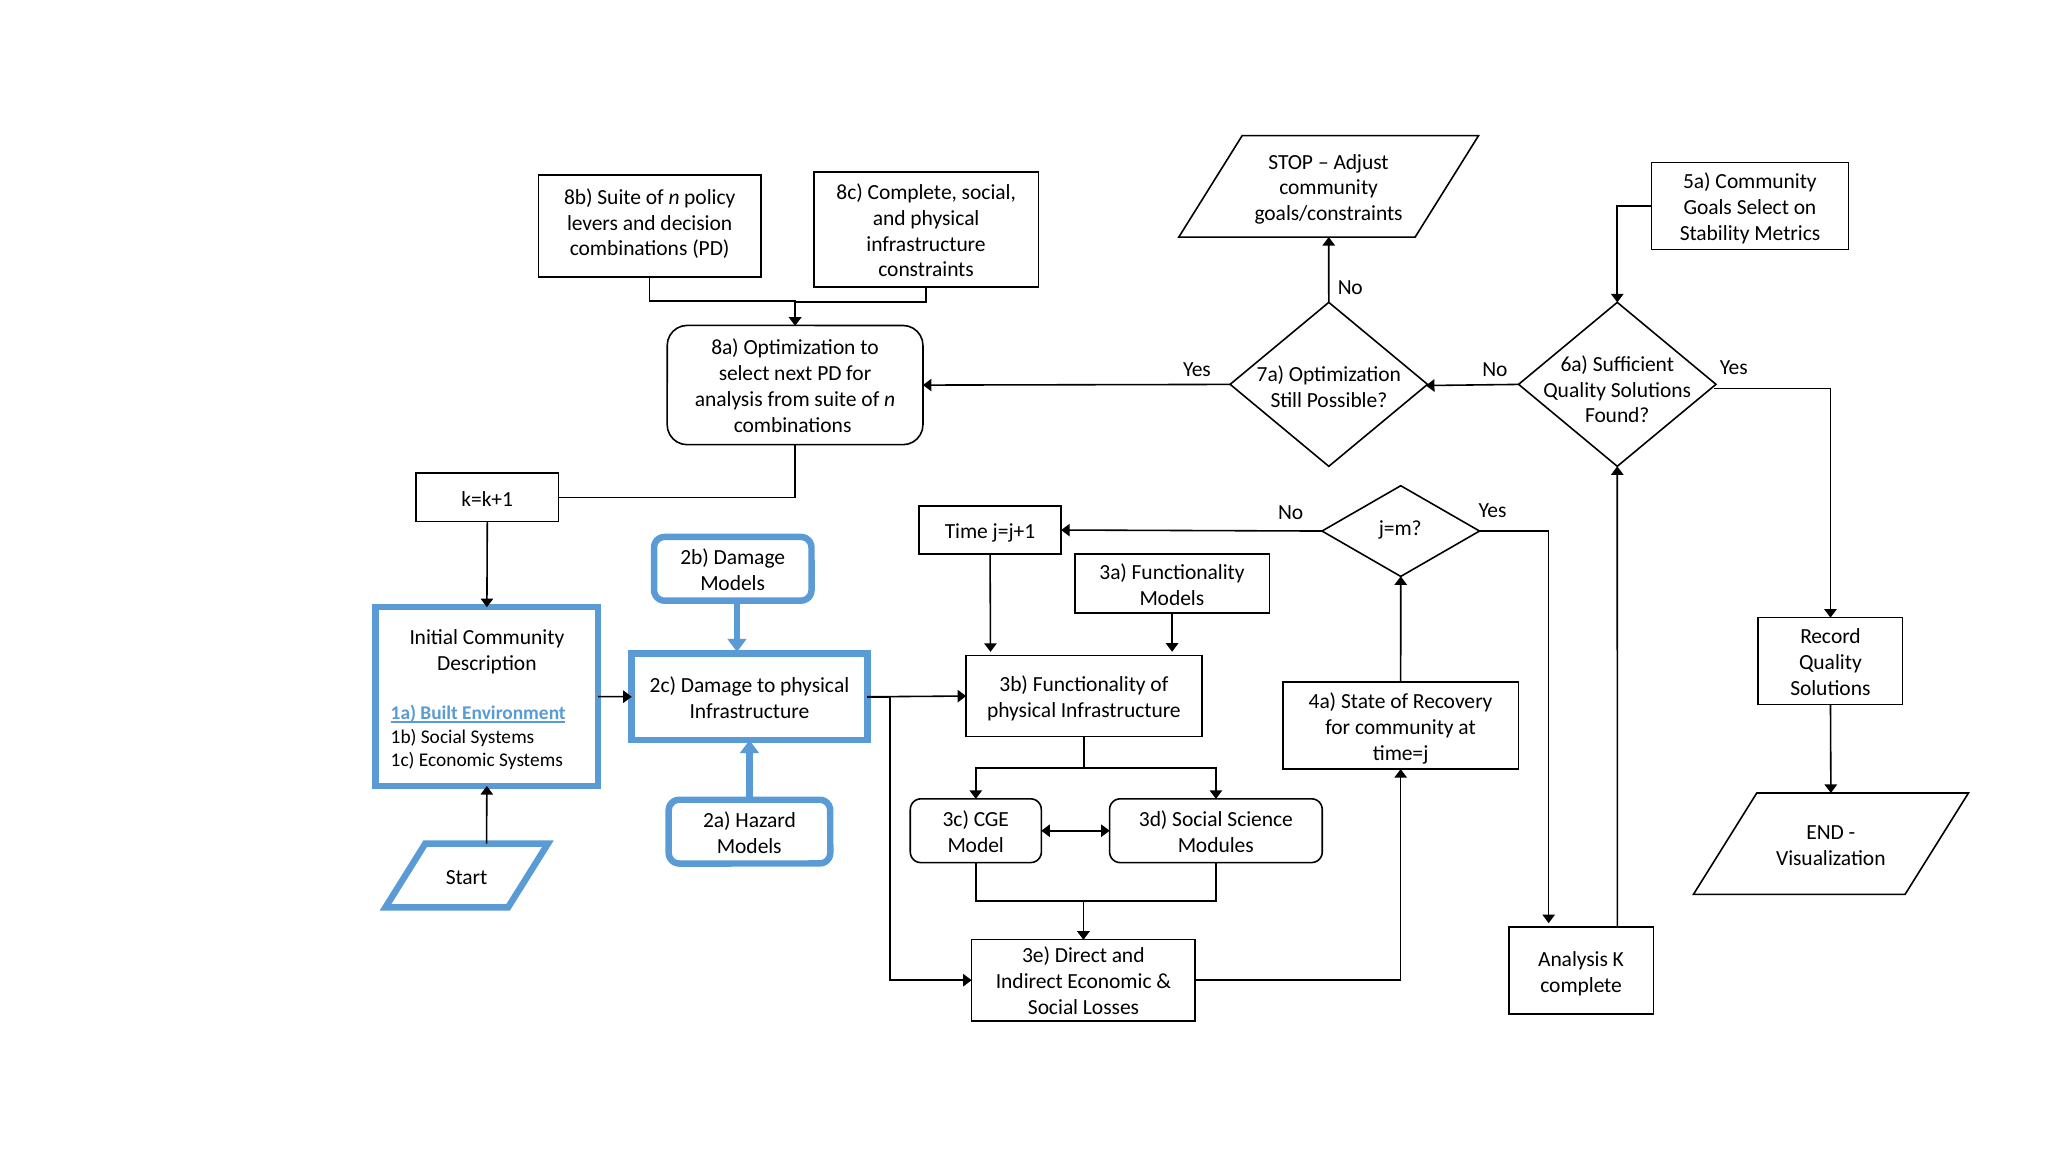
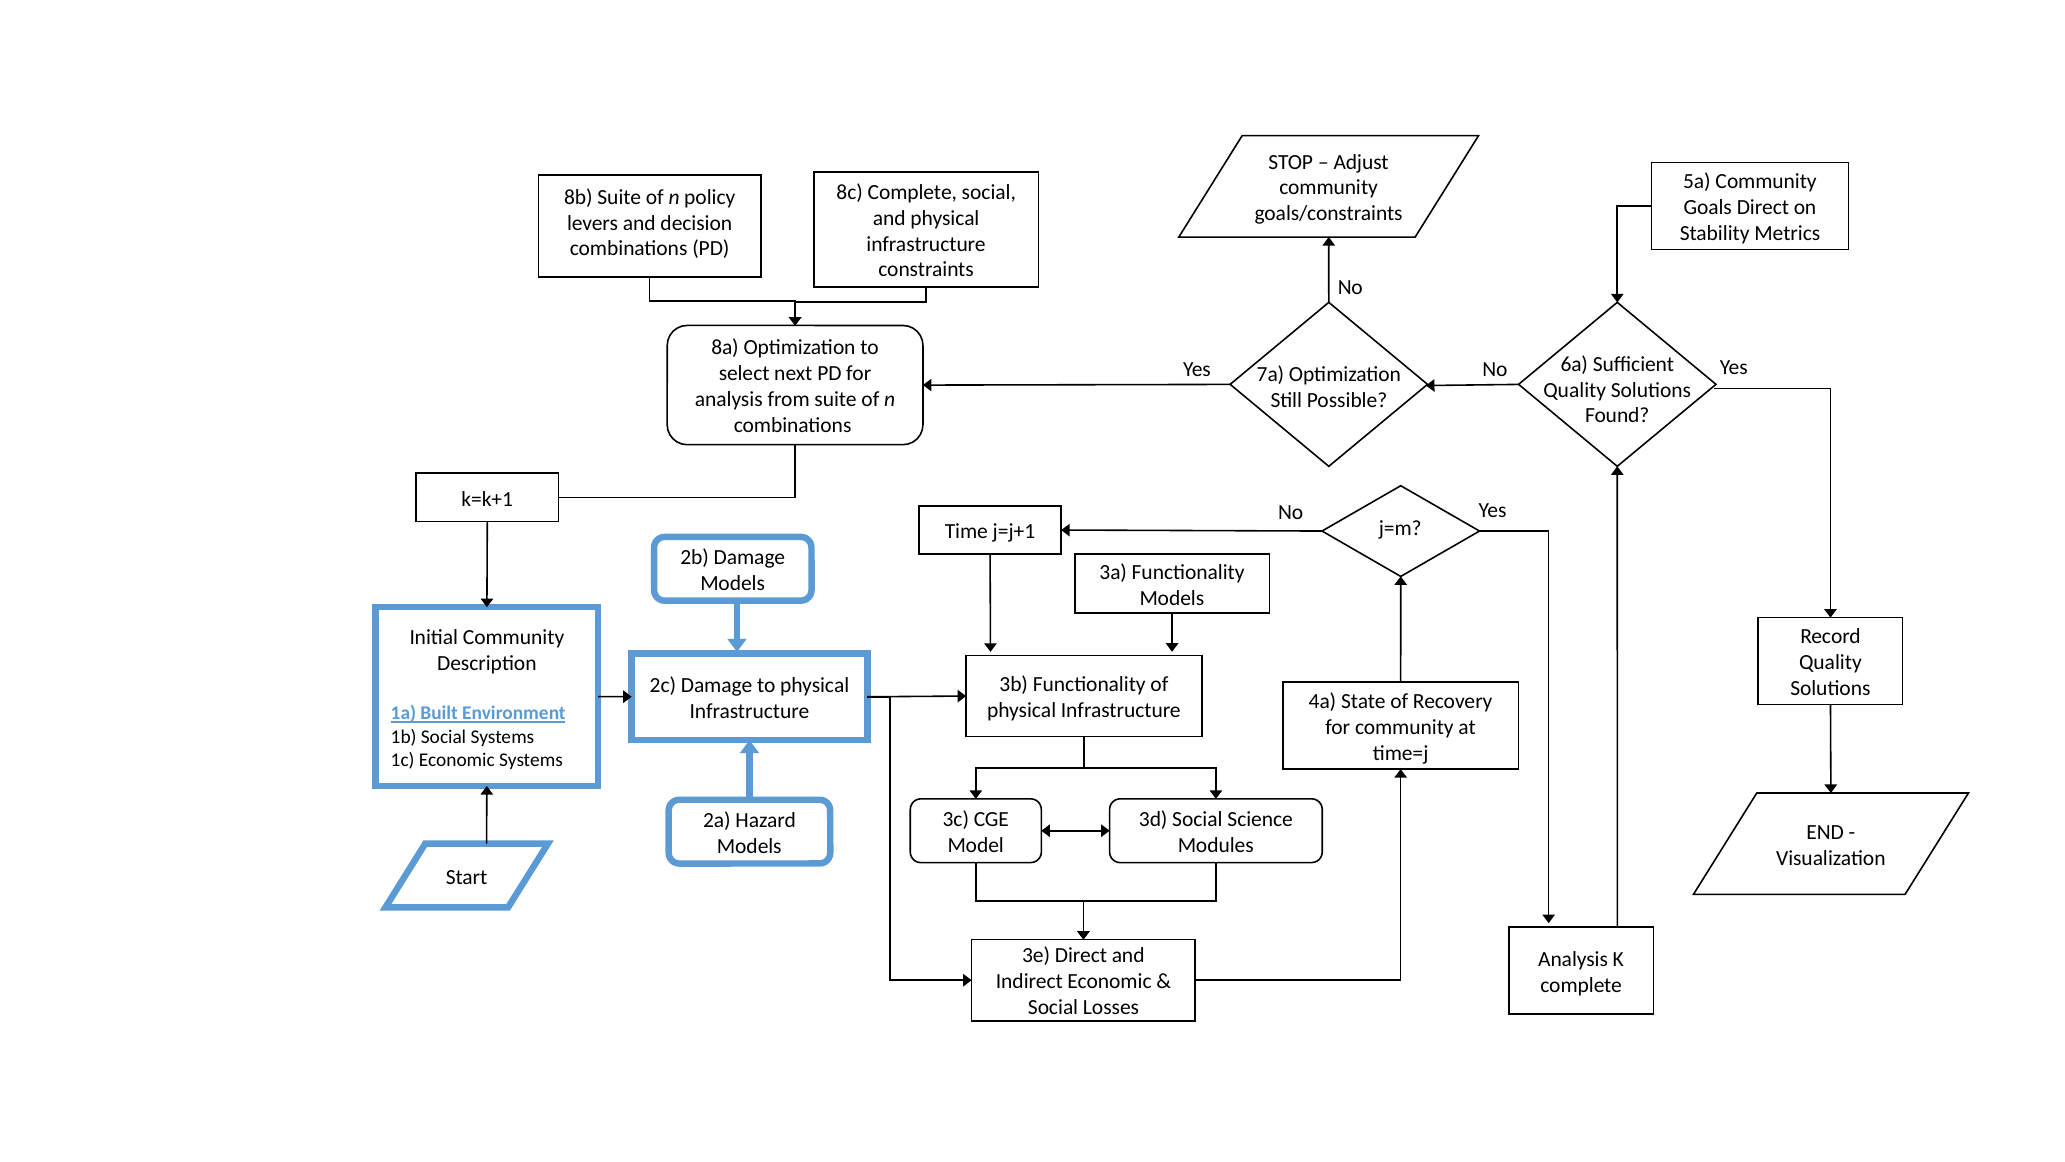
Goals Select: Select -> Direct
